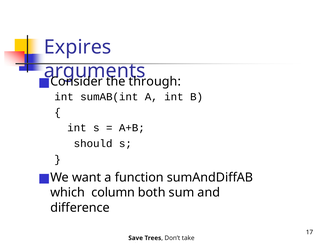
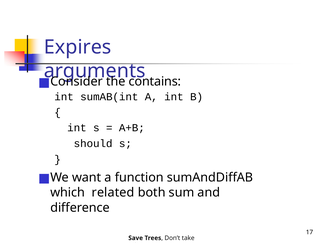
through: through -> contains
column: column -> related
